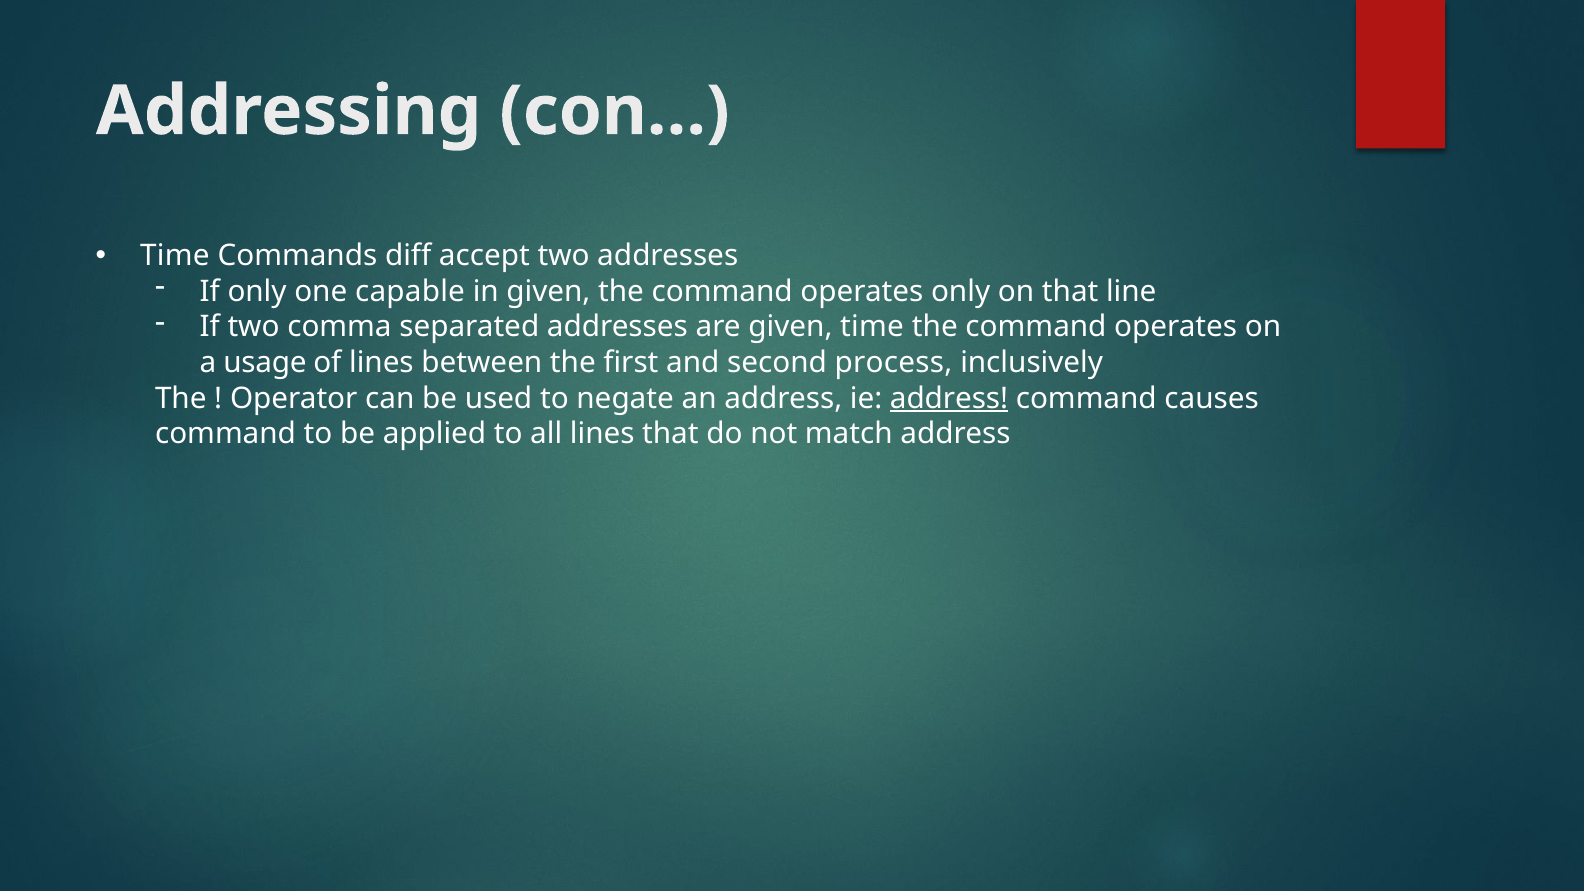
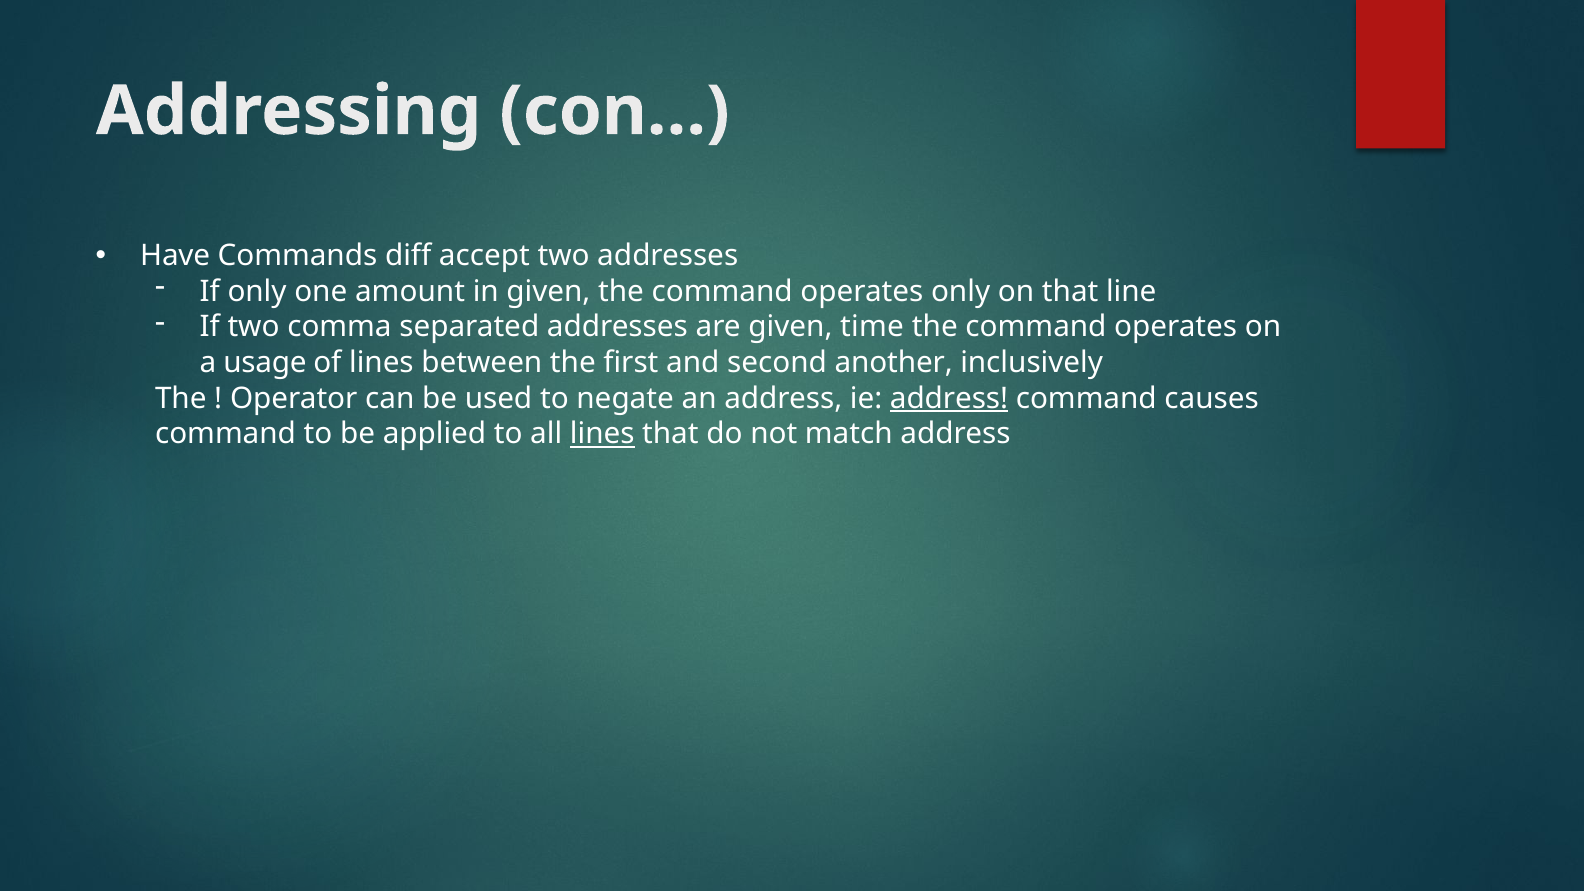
Time at (175, 256): Time -> Have
capable: capable -> amount
process: process -> another
lines at (602, 434) underline: none -> present
